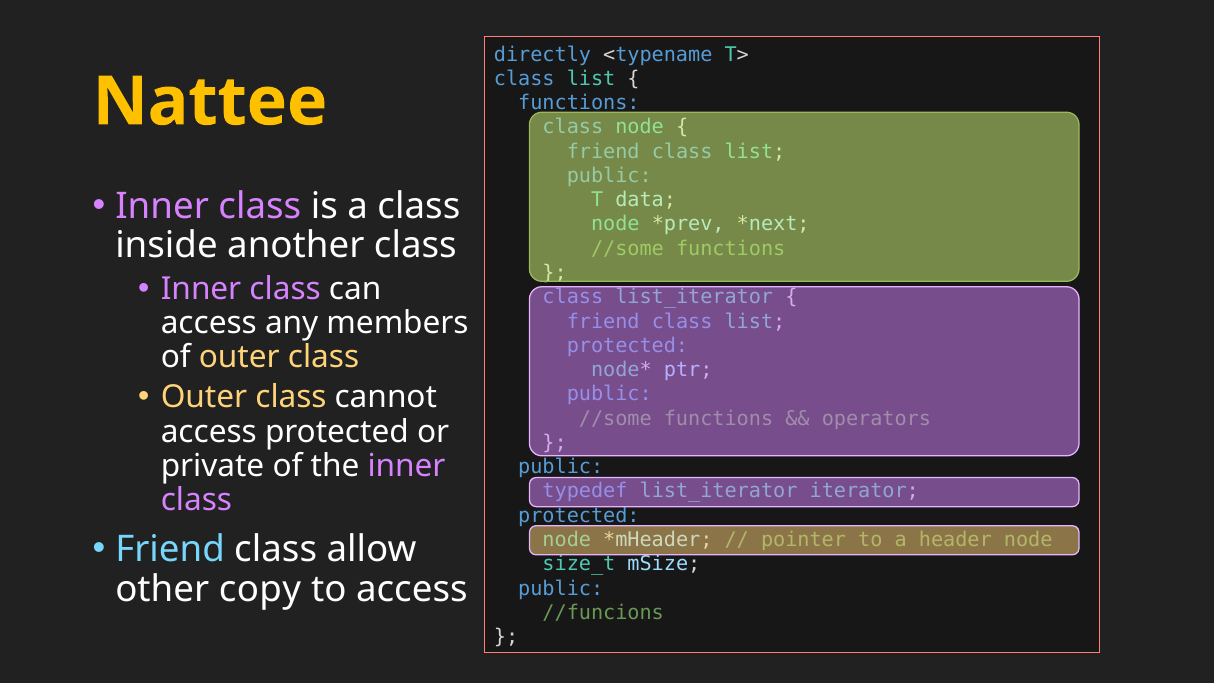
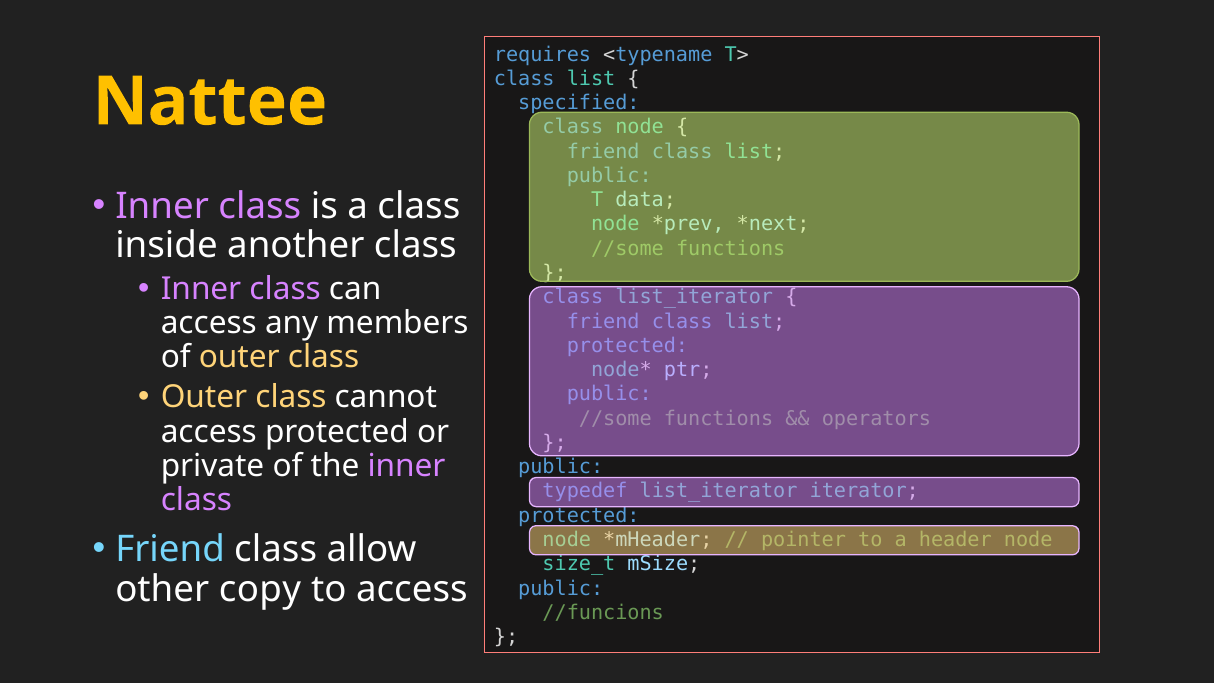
directly: directly -> requires
functions at (579, 103): functions -> specified
